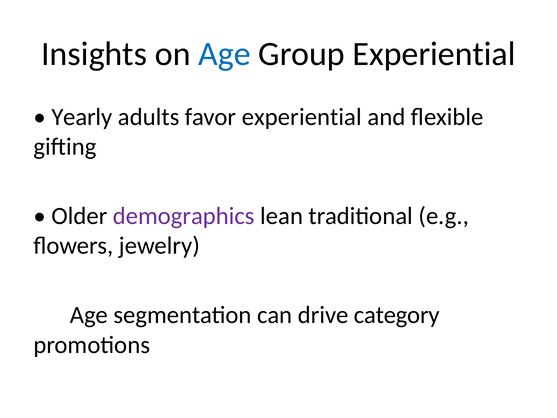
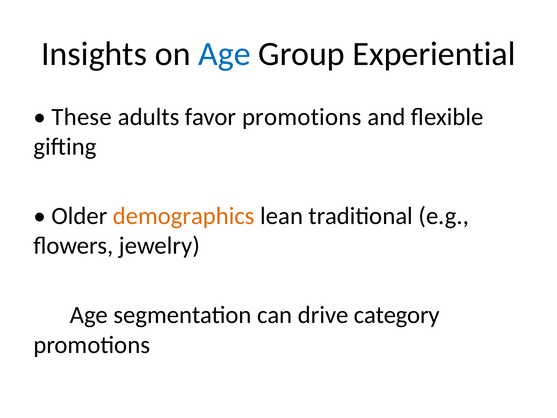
Yearly: Yearly -> These
favor experiential: experiential -> promotions
demographics colour: purple -> orange
